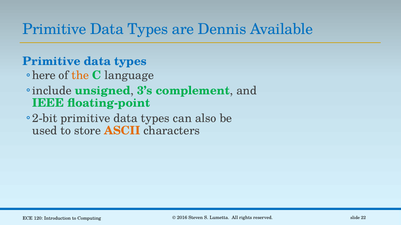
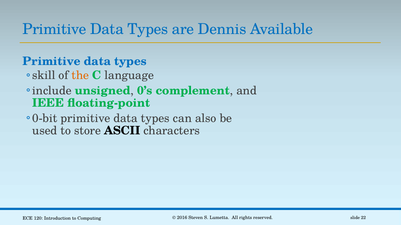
here: here -> skill
3’s: 3’s -> 0’s
2-bit: 2-bit -> 0-bit
ASCII colour: orange -> black
